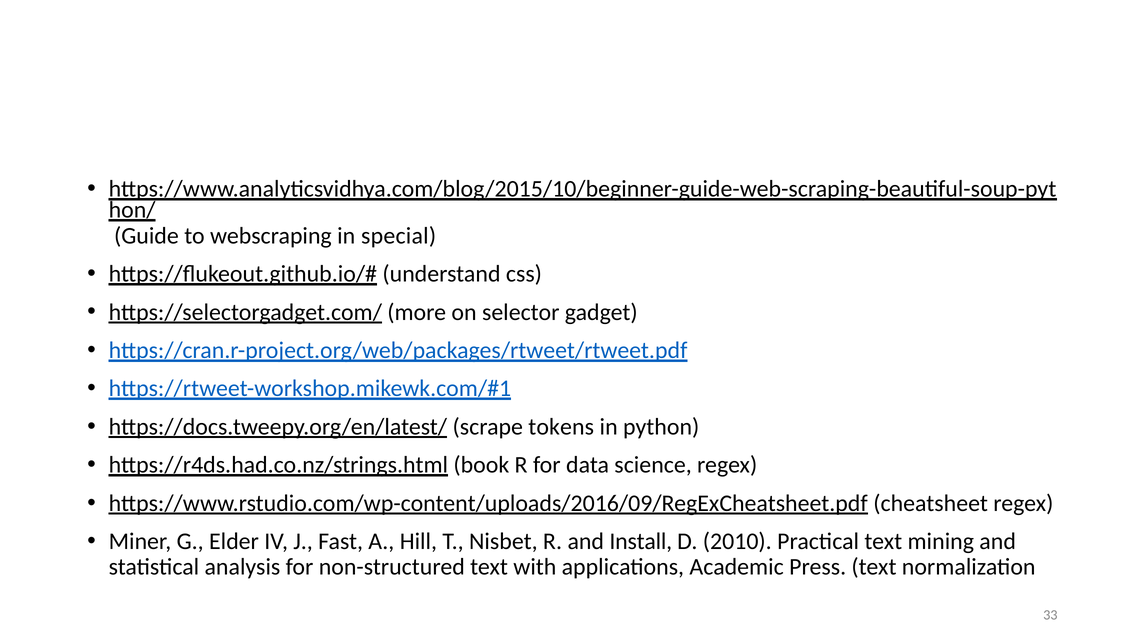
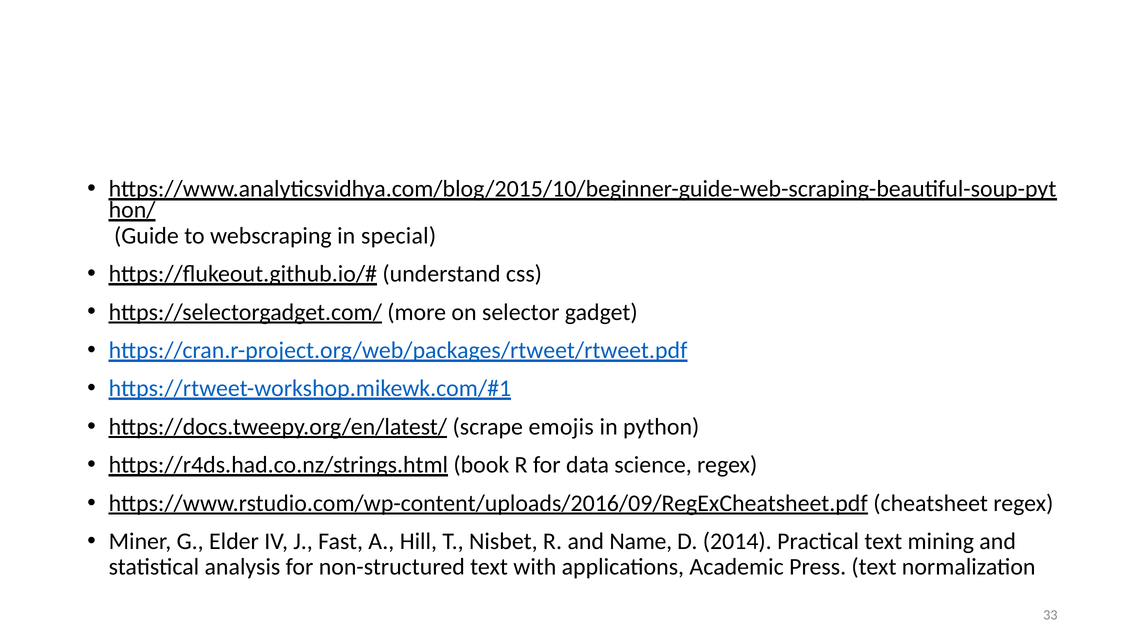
tokens: tokens -> emojis
Install: Install -> Name
2010: 2010 -> 2014
